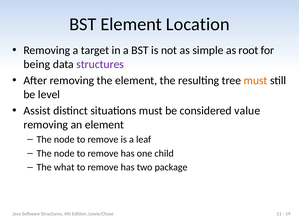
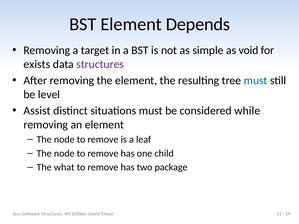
Location: Location -> Depends
root: root -> void
being: being -> exists
must at (256, 81) colour: orange -> blue
value: value -> while
